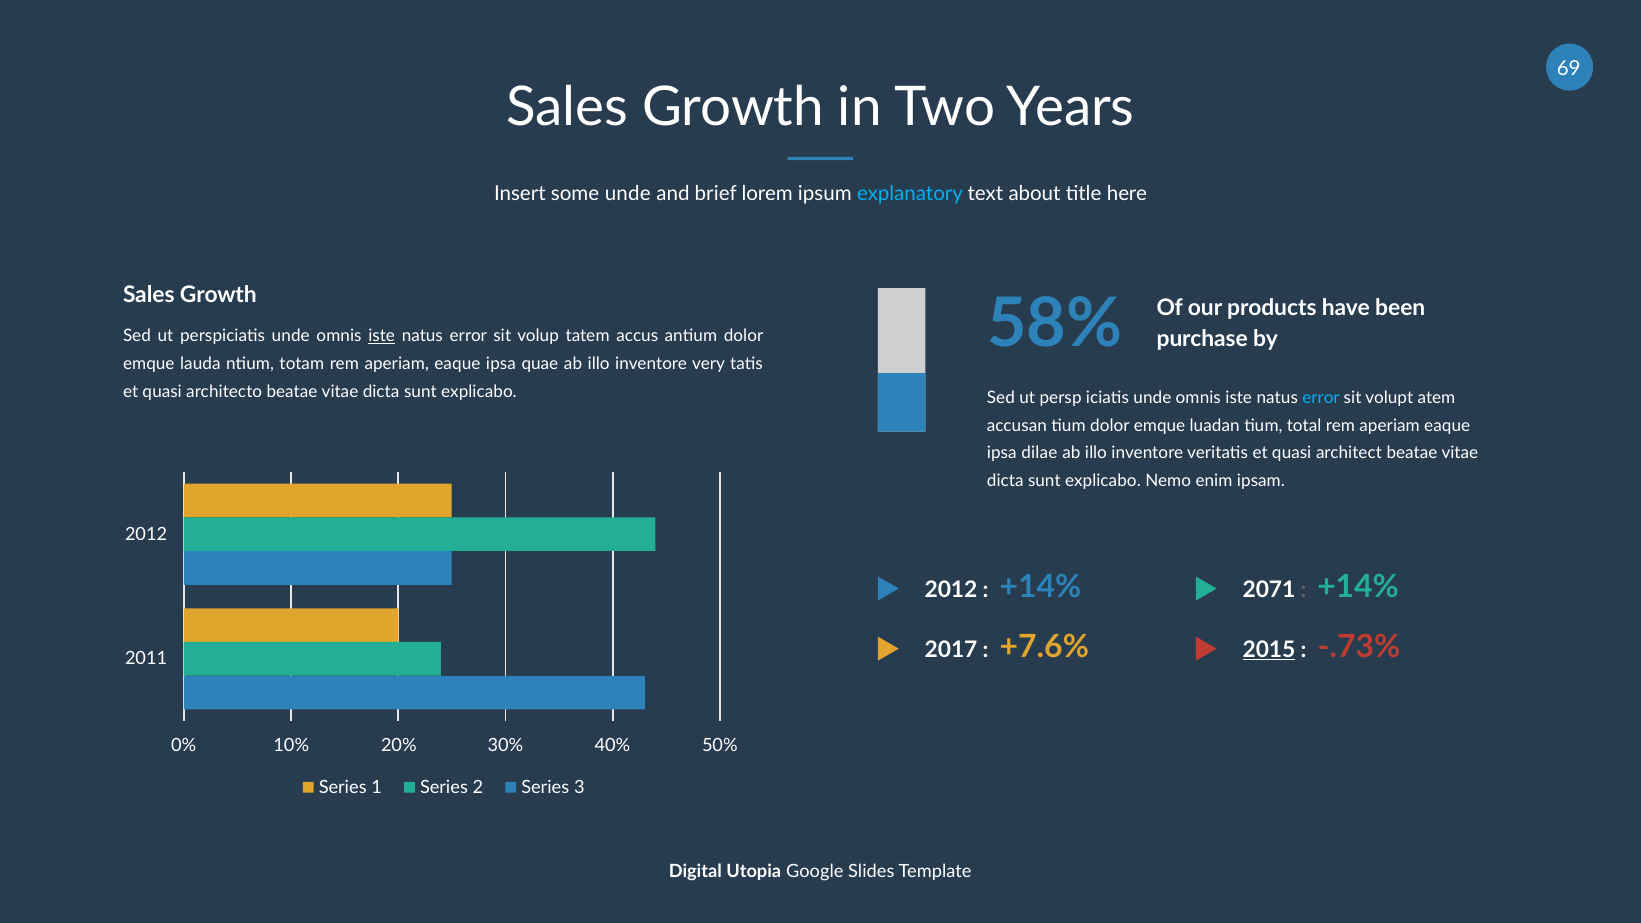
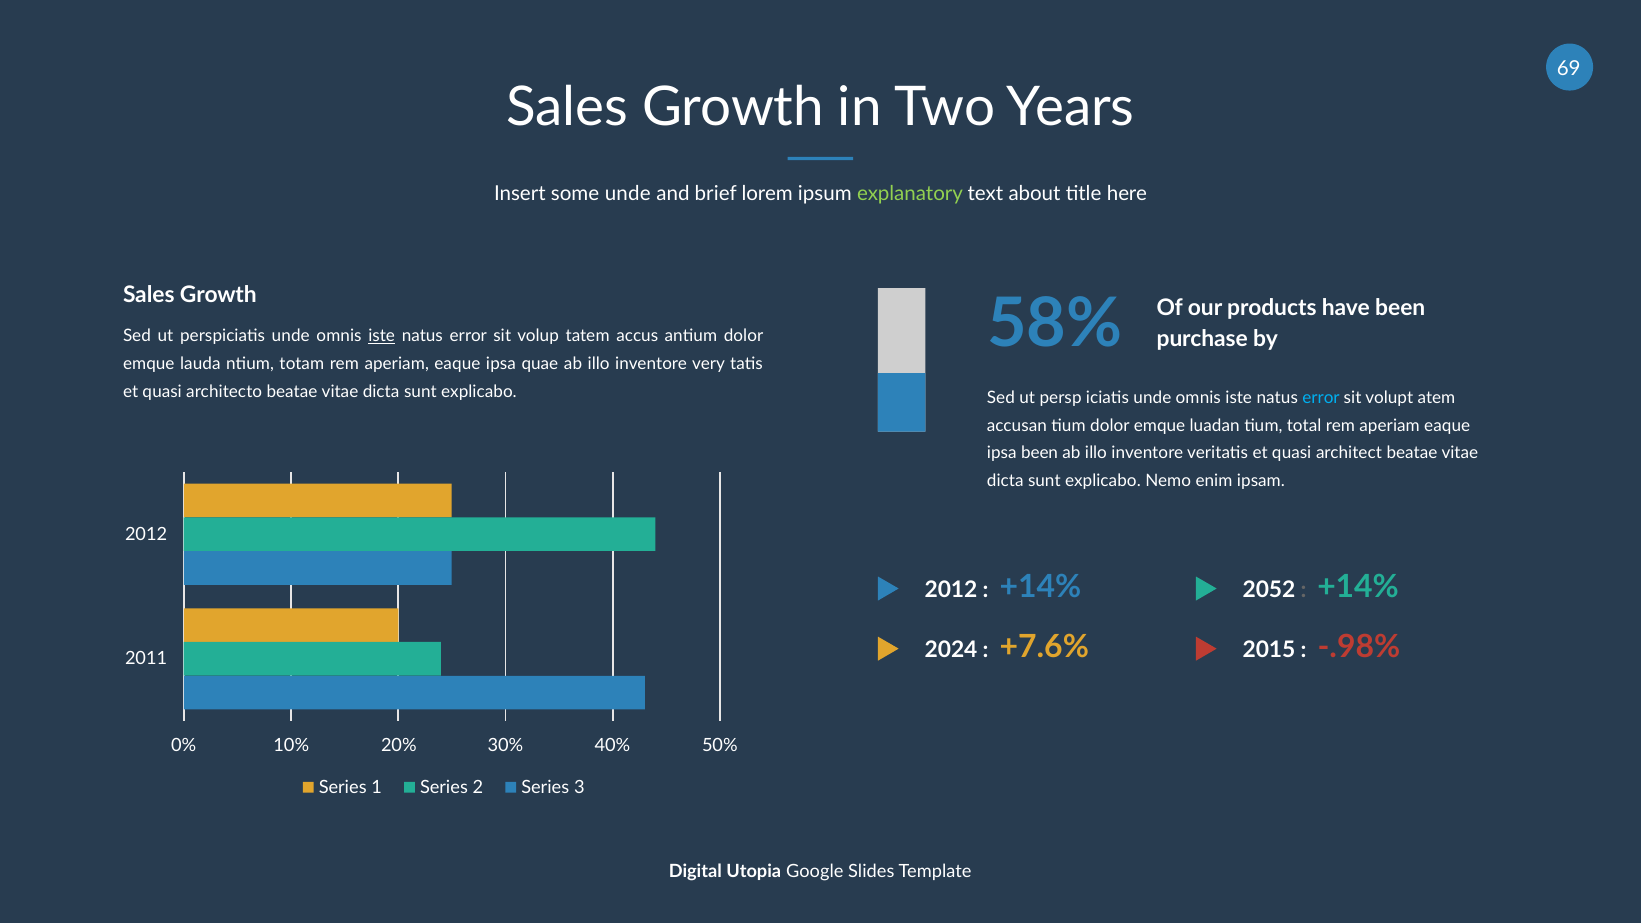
explanatory colour: light blue -> light green
ipsa dilae: dilae -> been
2071: 2071 -> 2052
2017: 2017 -> 2024
2015 underline: present -> none
-.73%: -.73% -> -.98%
